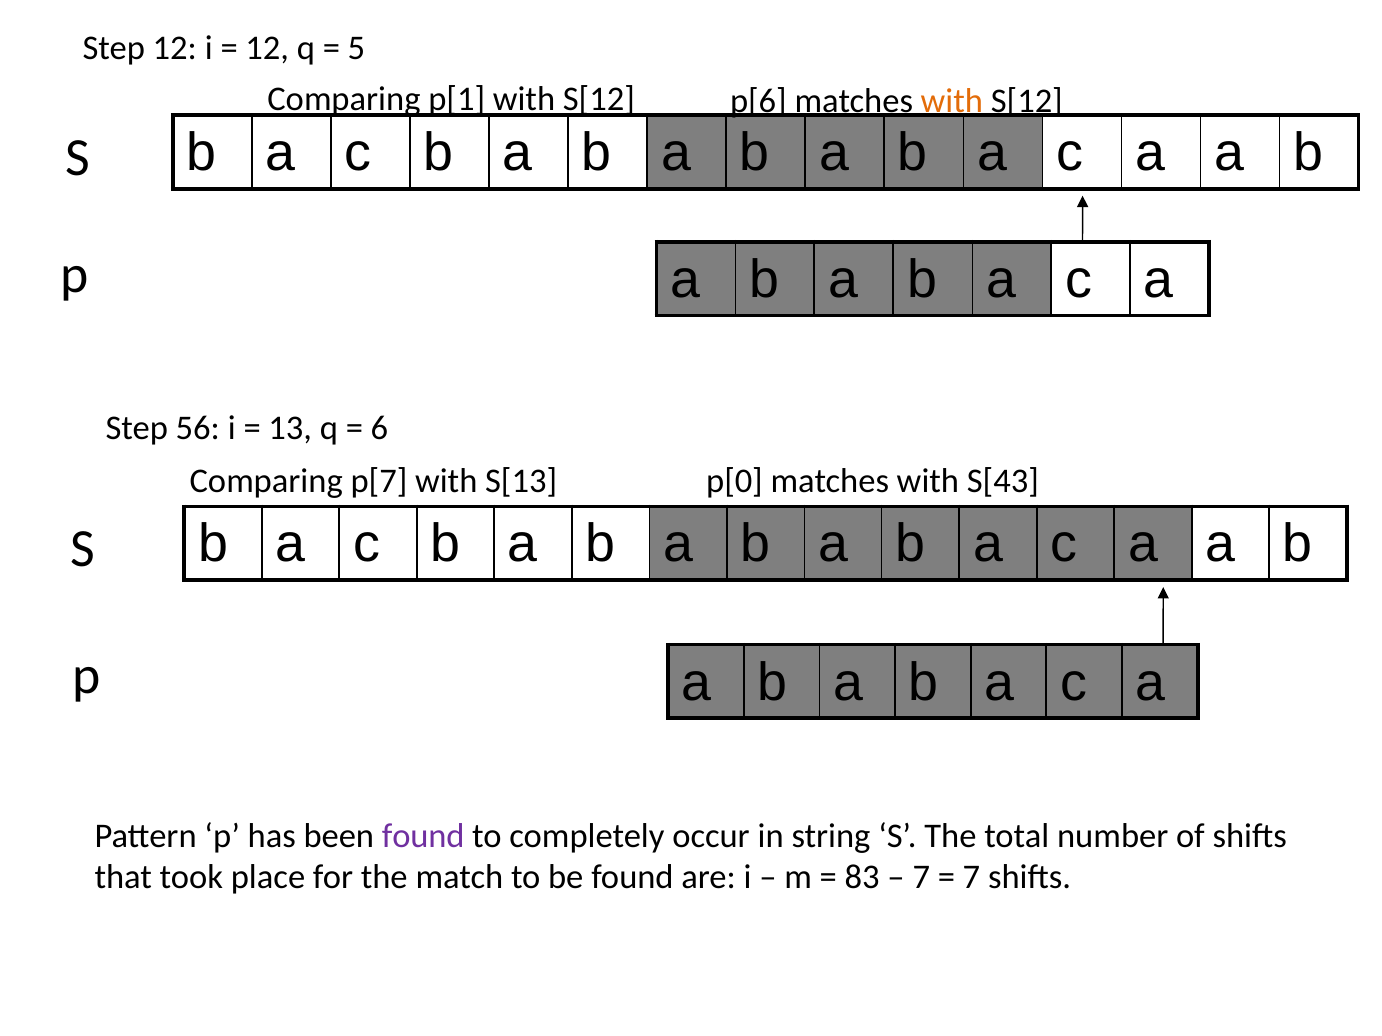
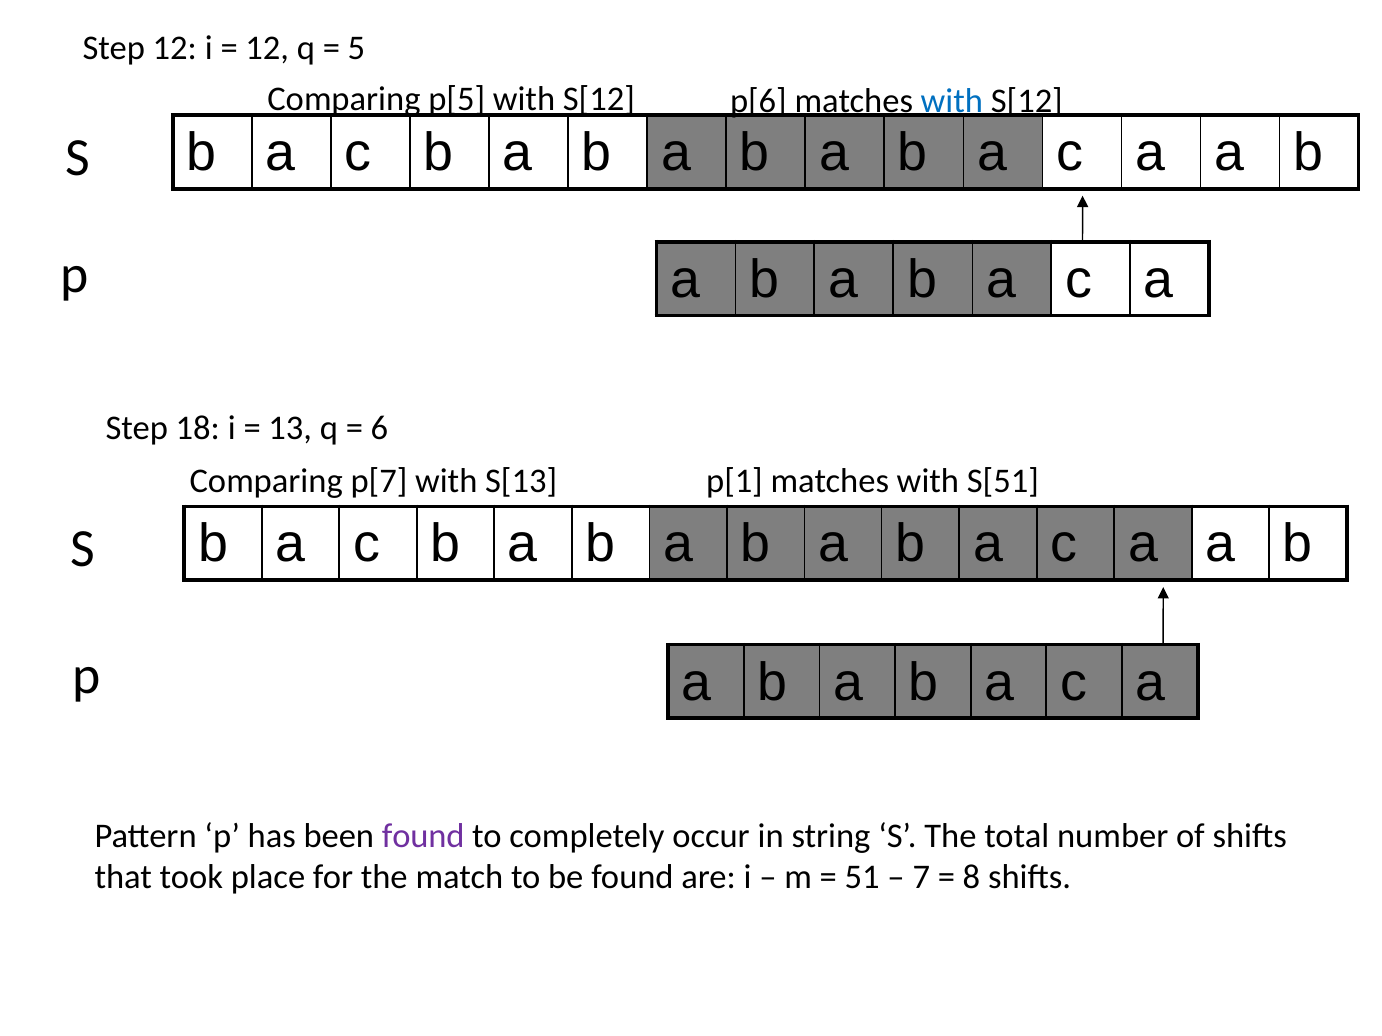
p[1: p[1 -> p[5
with at (952, 101) colour: orange -> blue
56: 56 -> 18
p[0: p[0 -> p[1
S[43: S[43 -> S[51
83: 83 -> 51
7 at (971, 878): 7 -> 8
